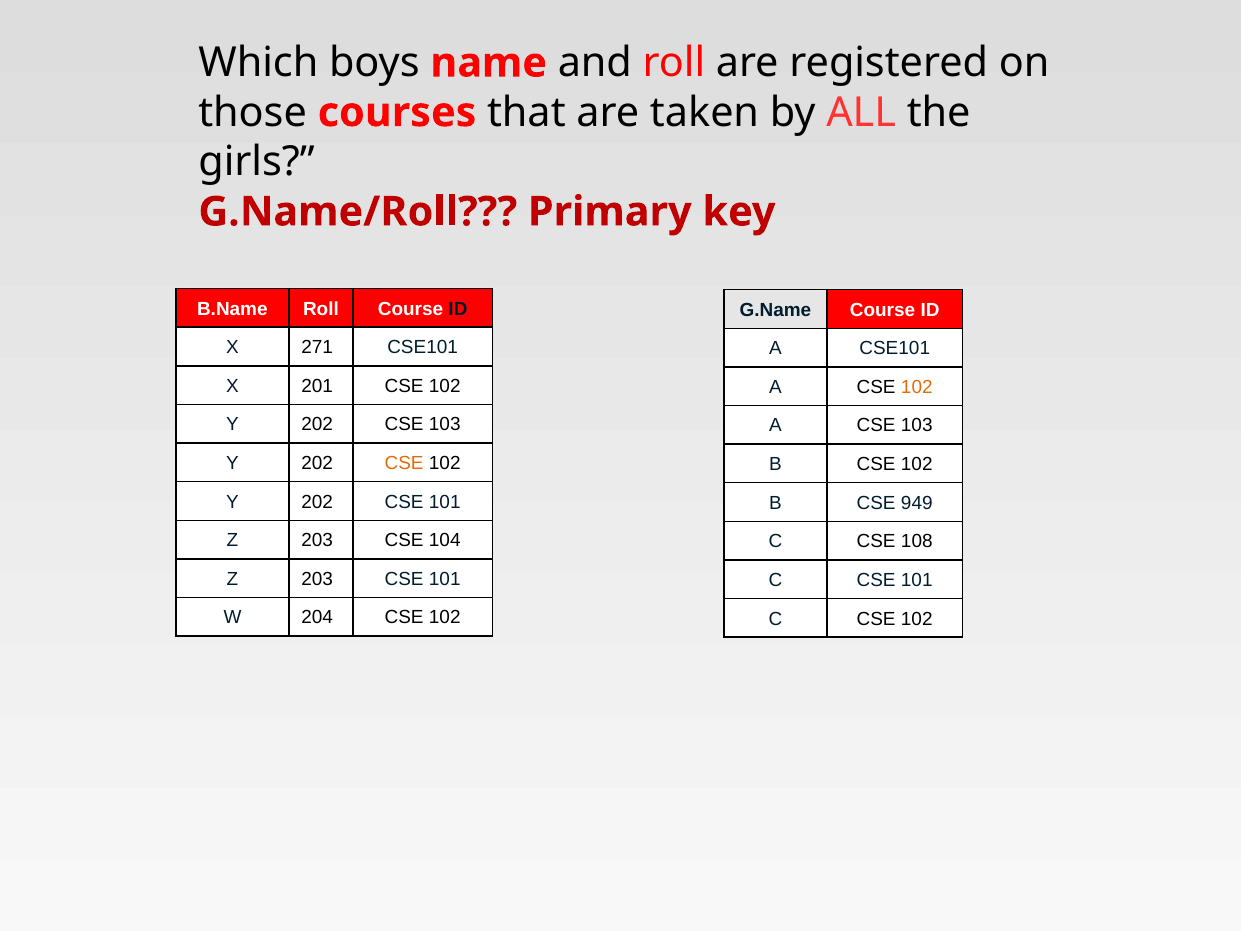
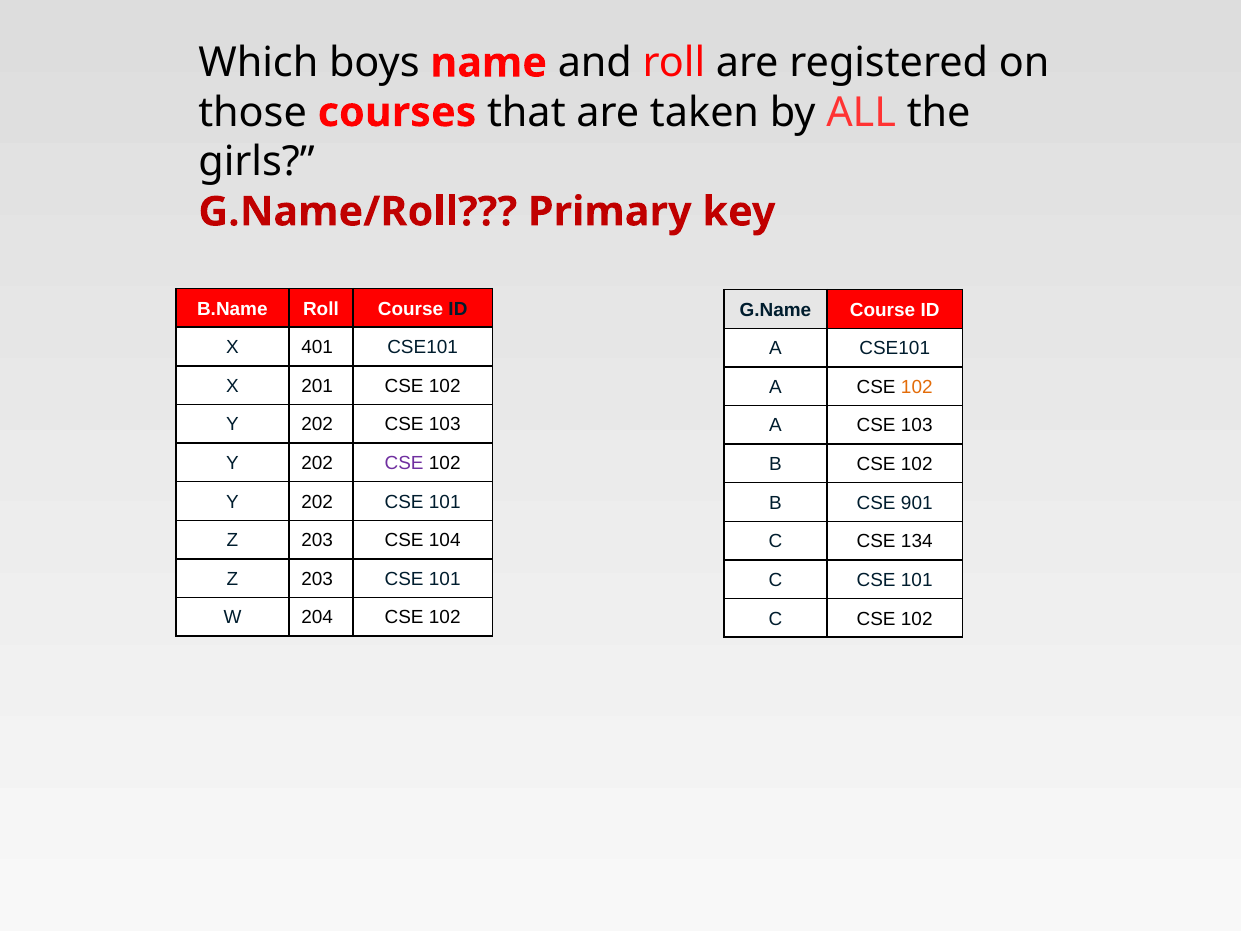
271: 271 -> 401
CSE at (404, 463) colour: orange -> purple
949: 949 -> 901
108: 108 -> 134
